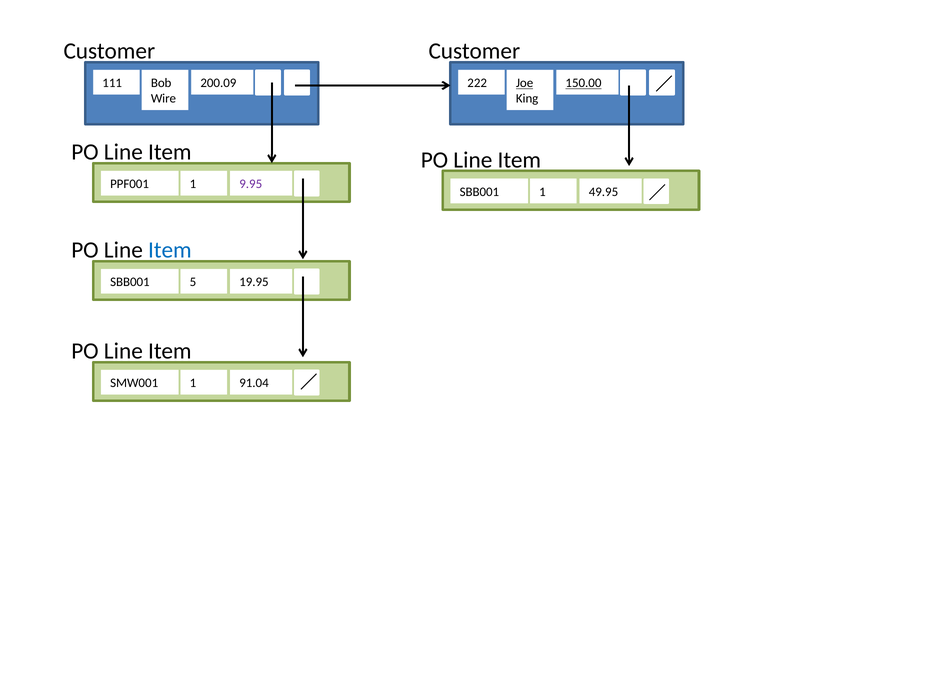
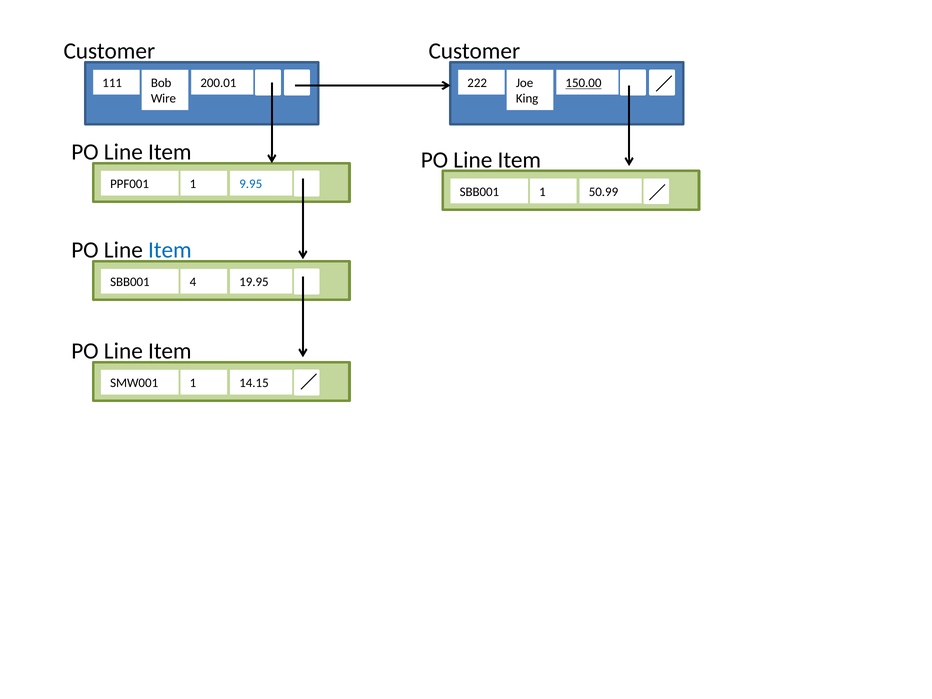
200.09: 200.09 -> 200.01
Joe underline: present -> none
9.95 colour: purple -> blue
49.95: 49.95 -> 50.99
5: 5 -> 4
91.04: 91.04 -> 14.15
